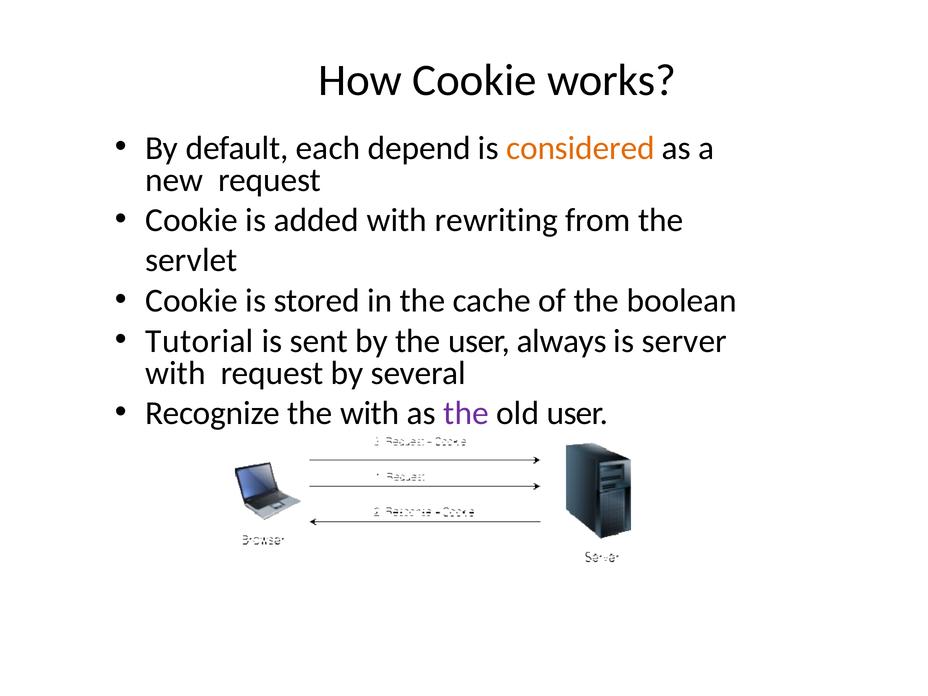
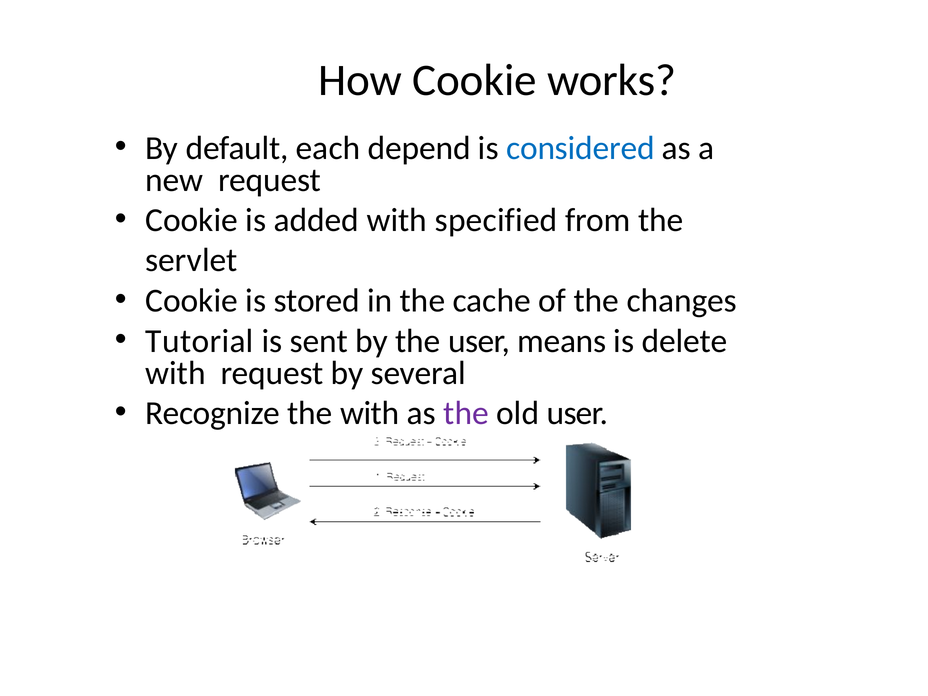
considered colour: orange -> blue
rewriting: rewriting -> specified
boolean: boolean -> changes
always: always -> means
server: server -> delete
